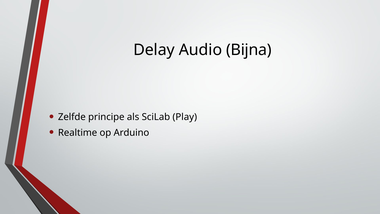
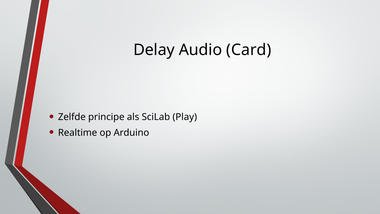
Bijna: Bijna -> Card
